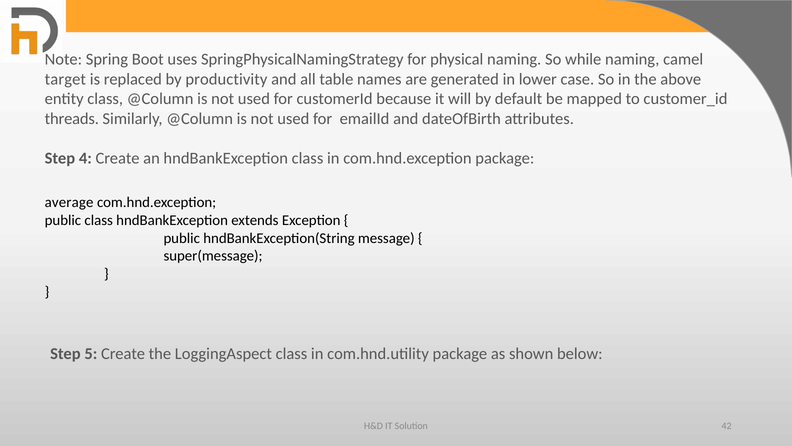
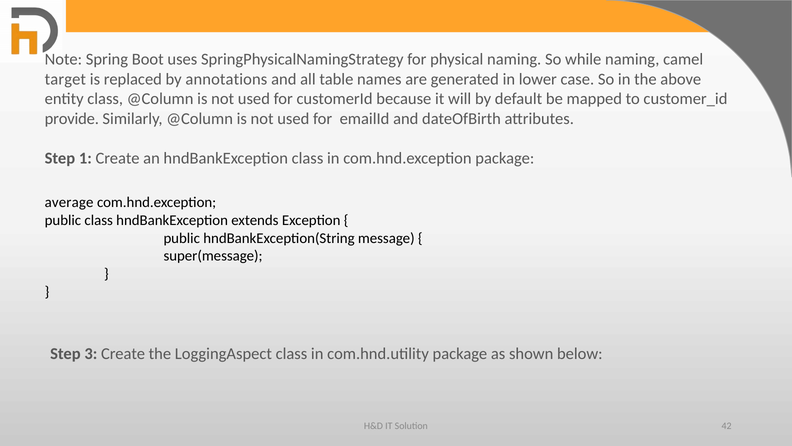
productivity: productivity -> annotations
threads: threads -> provide
4: 4 -> 1
5: 5 -> 3
